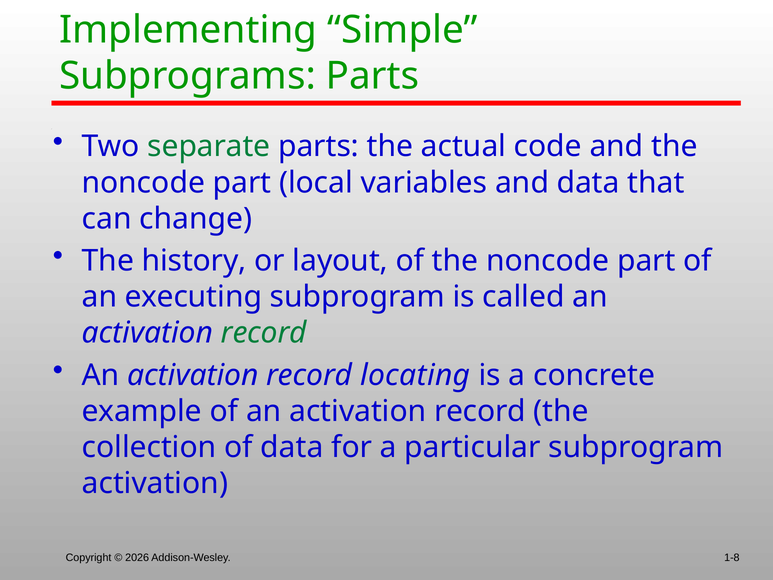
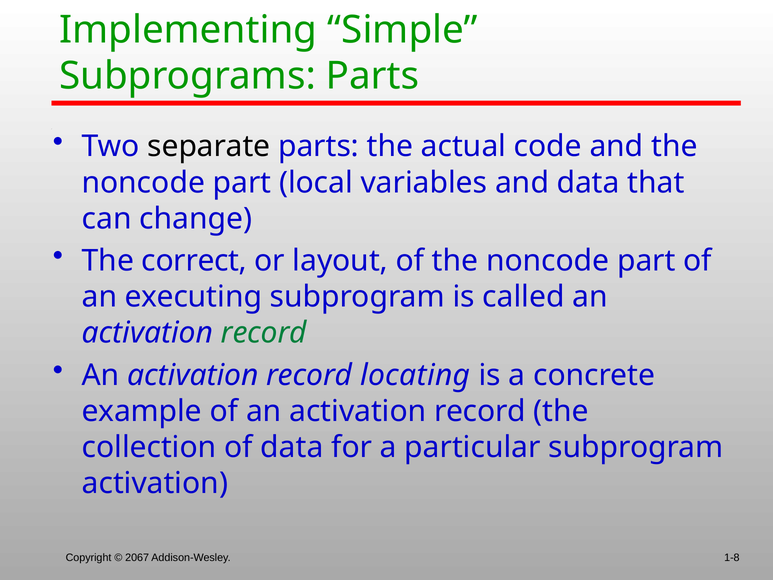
separate colour: green -> black
history: history -> correct
2026: 2026 -> 2067
